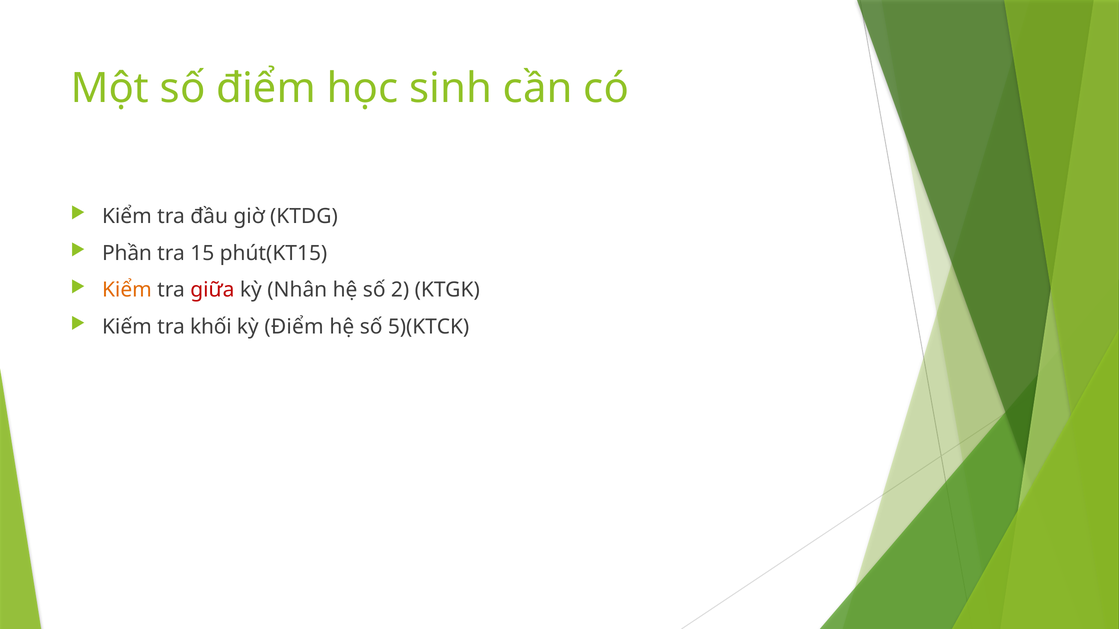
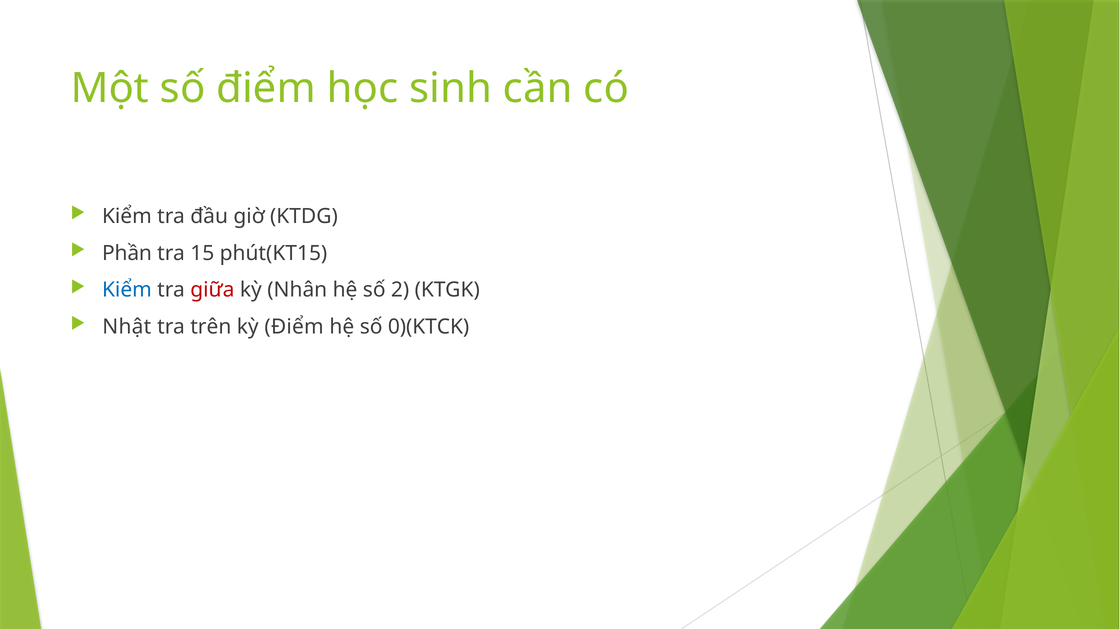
Kiểm at (127, 290) colour: orange -> blue
Kiếm: Kiếm -> Nhật
khối: khối -> trên
5)(KTCK: 5)(KTCK -> 0)(KTCK
